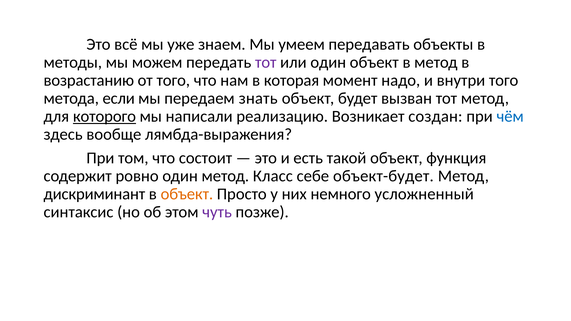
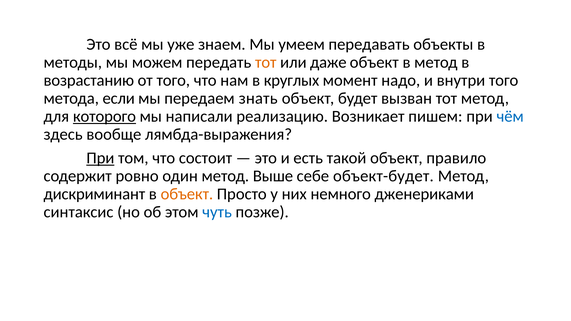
тот at (266, 62) colour: purple -> orange
или один: один -> даже
которая: которая -> круглых
создан: создан -> пишем
При at (100, 158) underline: none -> present
функция: функция -> правило
Класс: Класс -> Выше
усложненный: усложненный -> дженериками
чуть colour: purple -> blue
